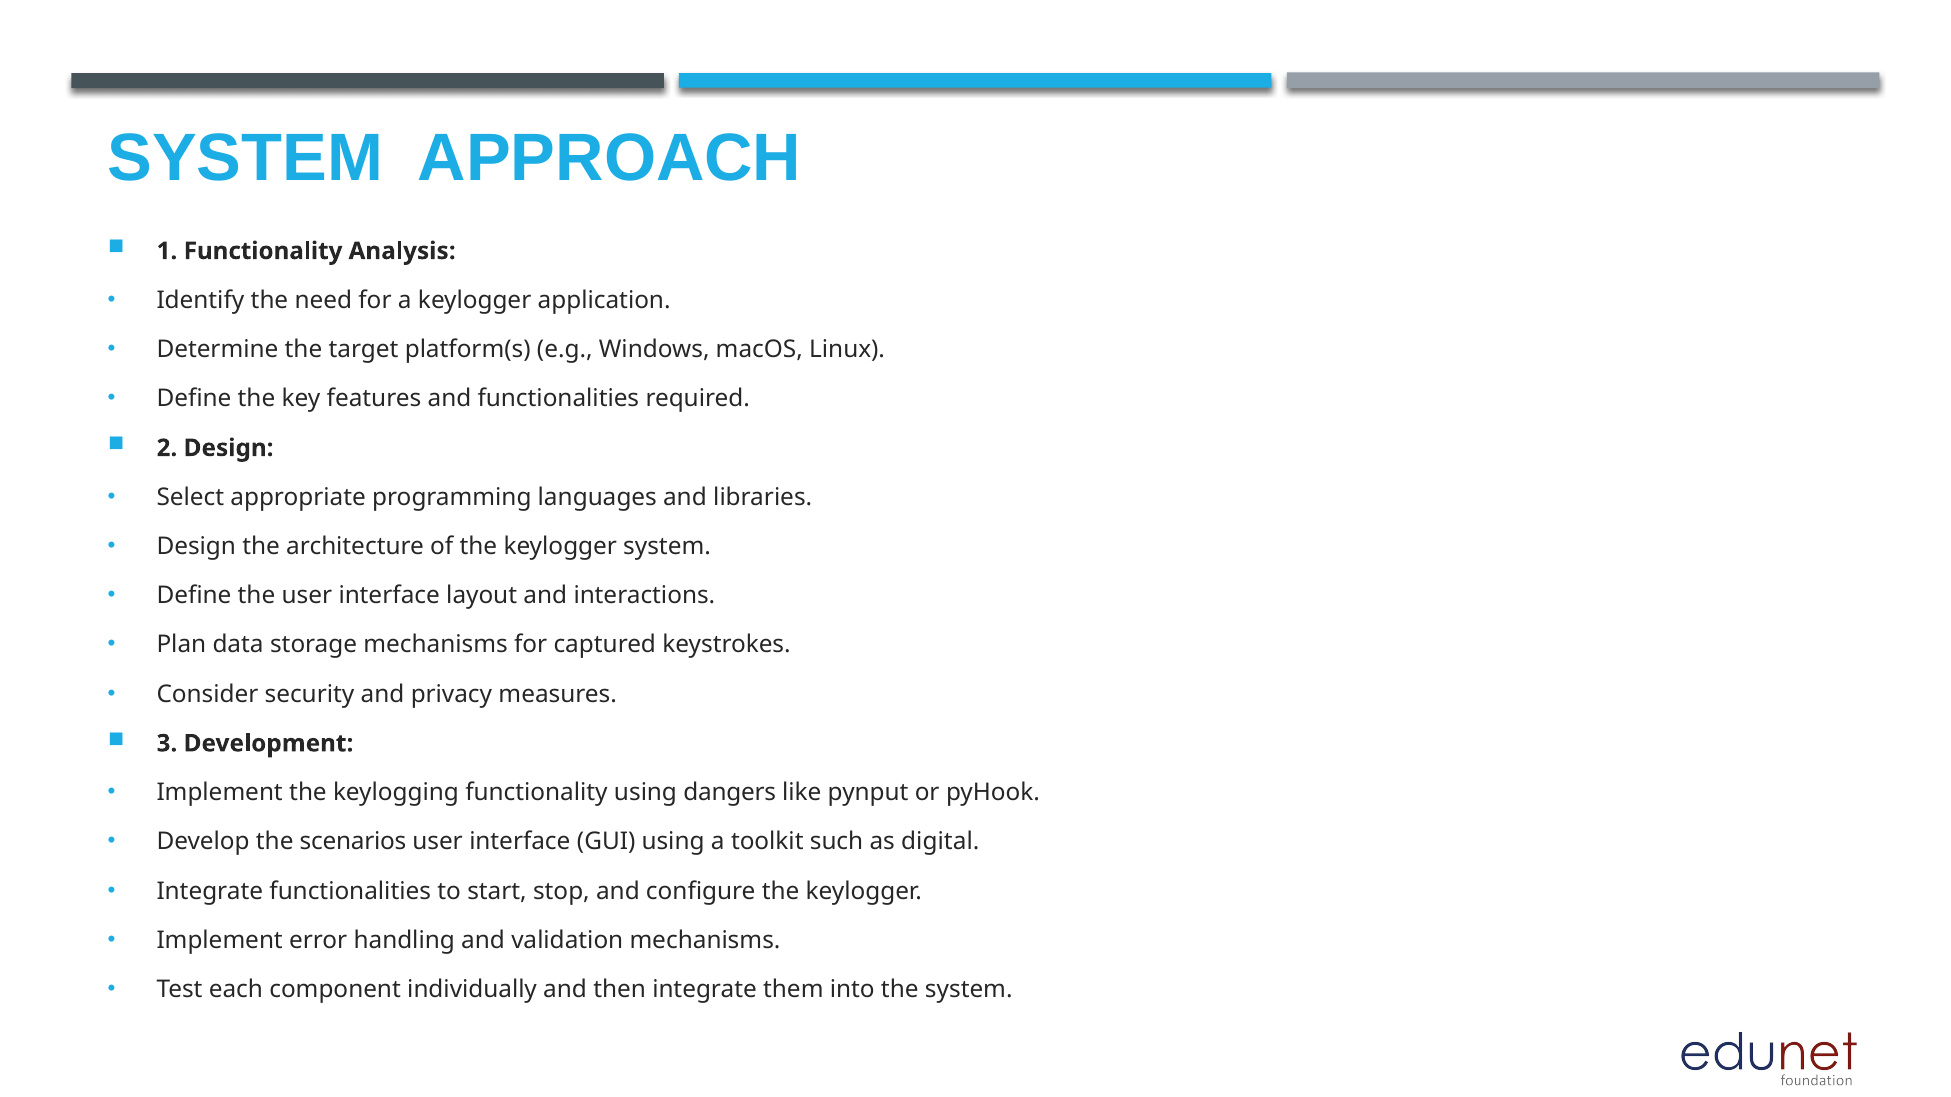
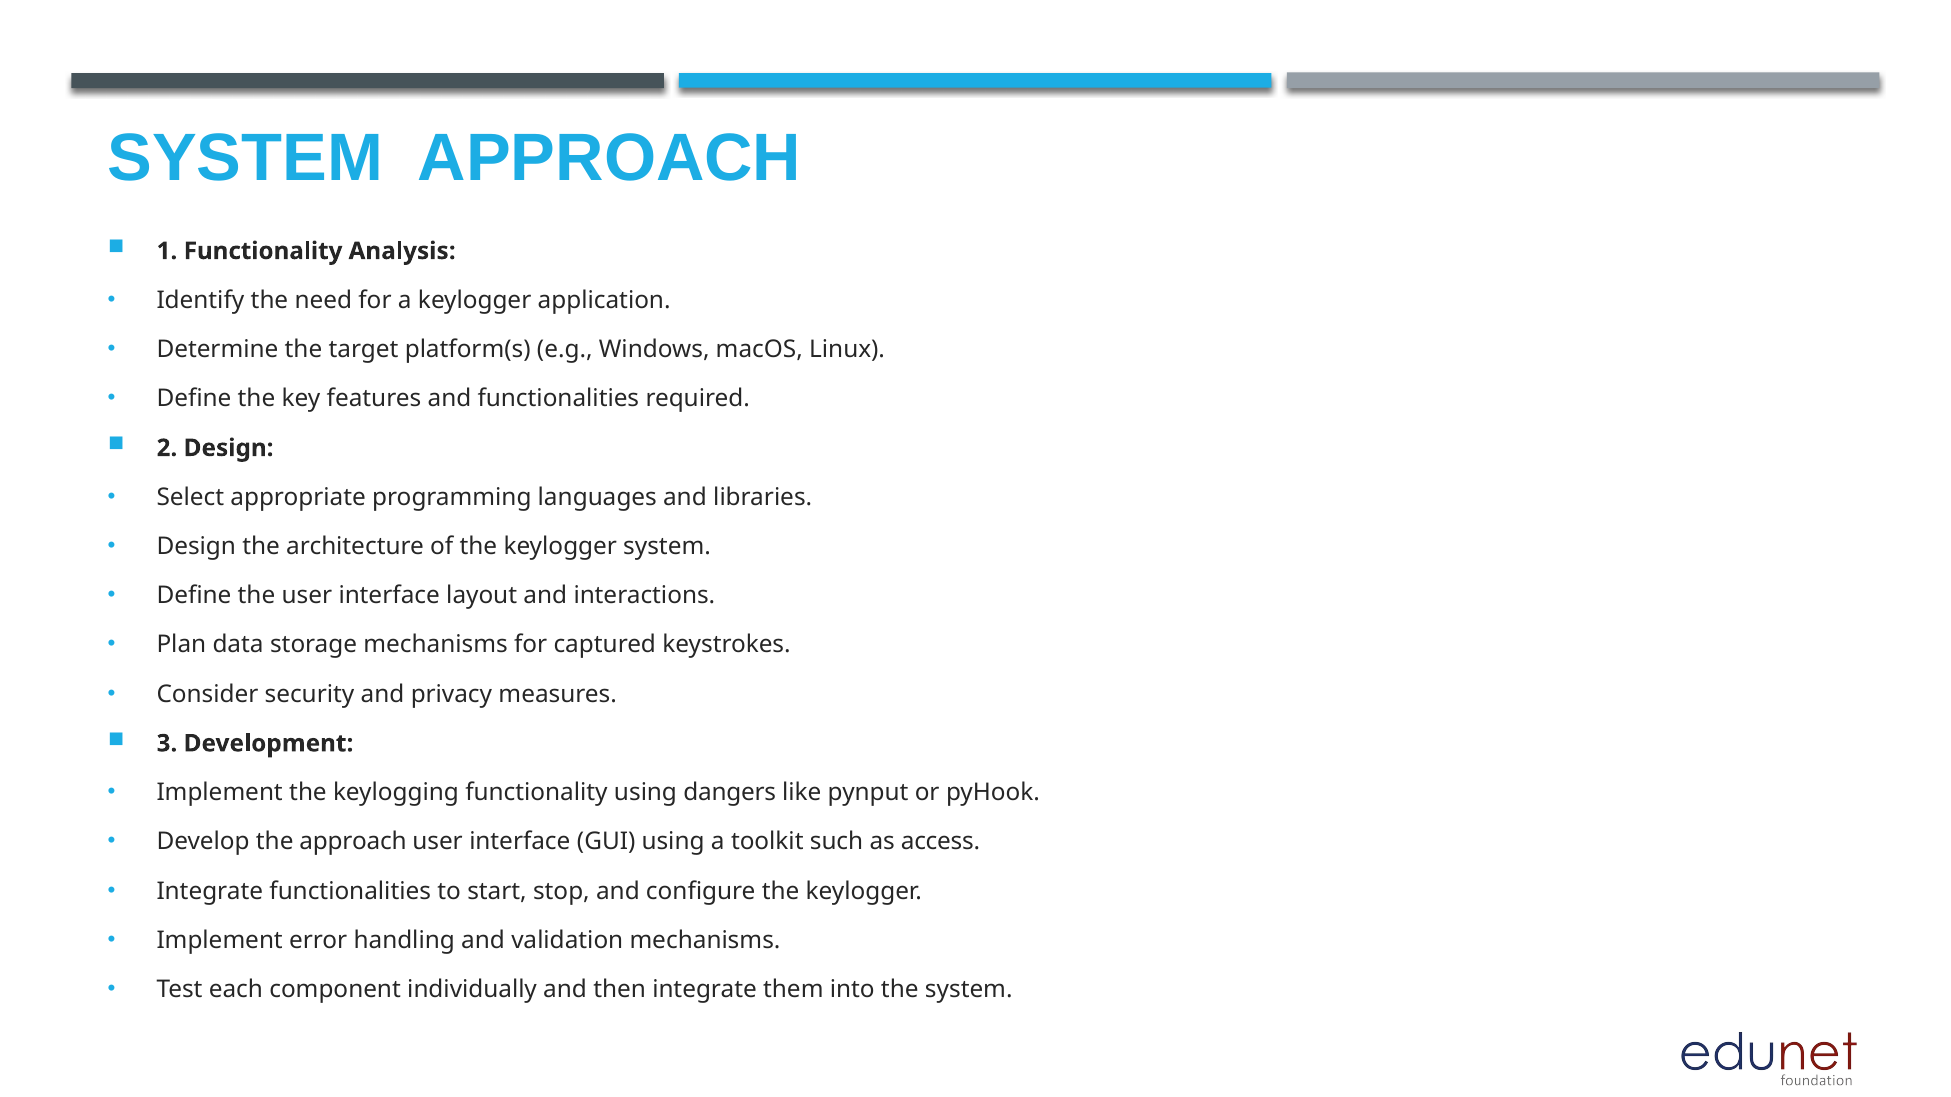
the scenarios: scenarios -> approach
digital: digital -> access
